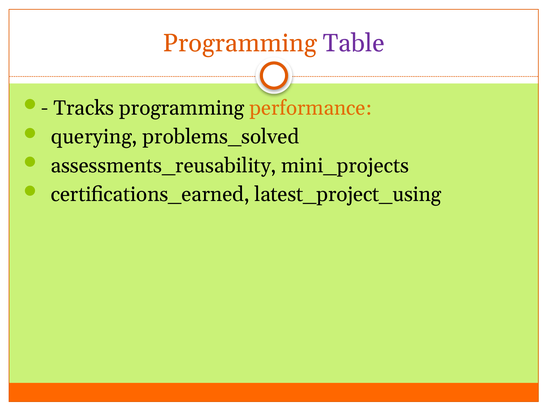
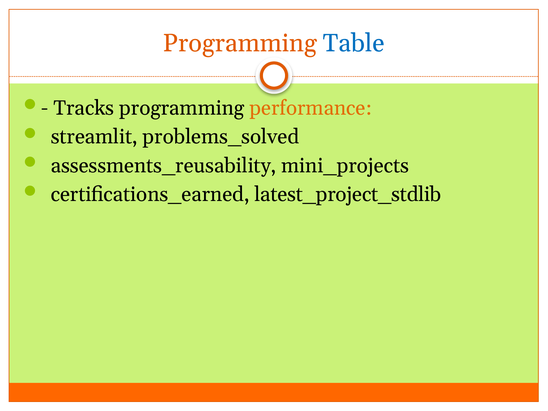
Table colour: purple -> blue
querying: querying -> streamlit
latest_project_using: latest_project_using -> latest_project_stdlib
